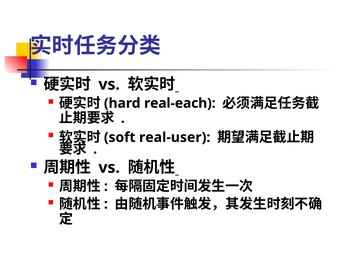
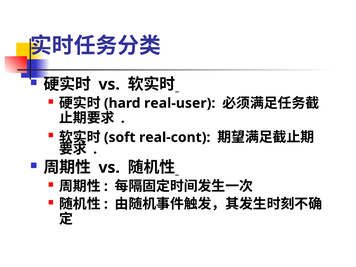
real-each: real-each -> real-user
real-user: real-user -> real-cont
